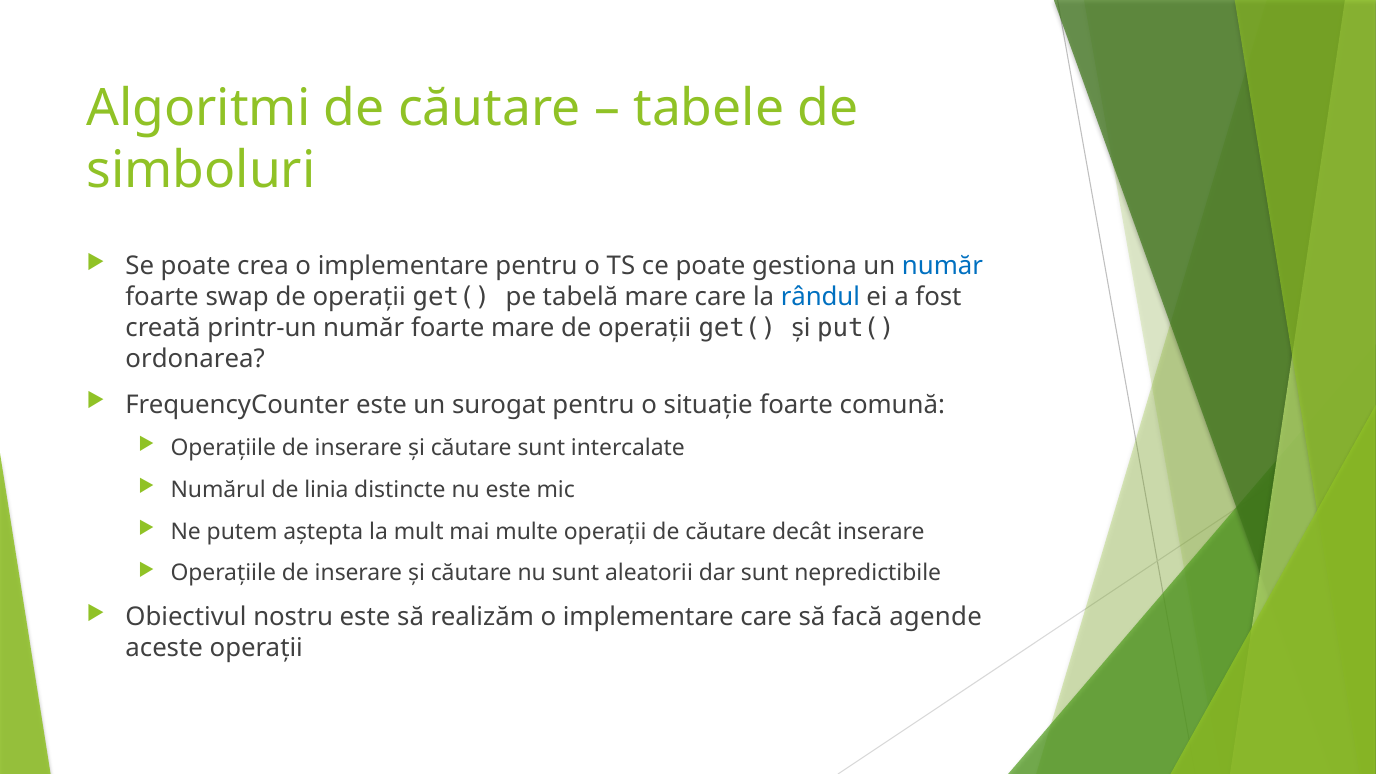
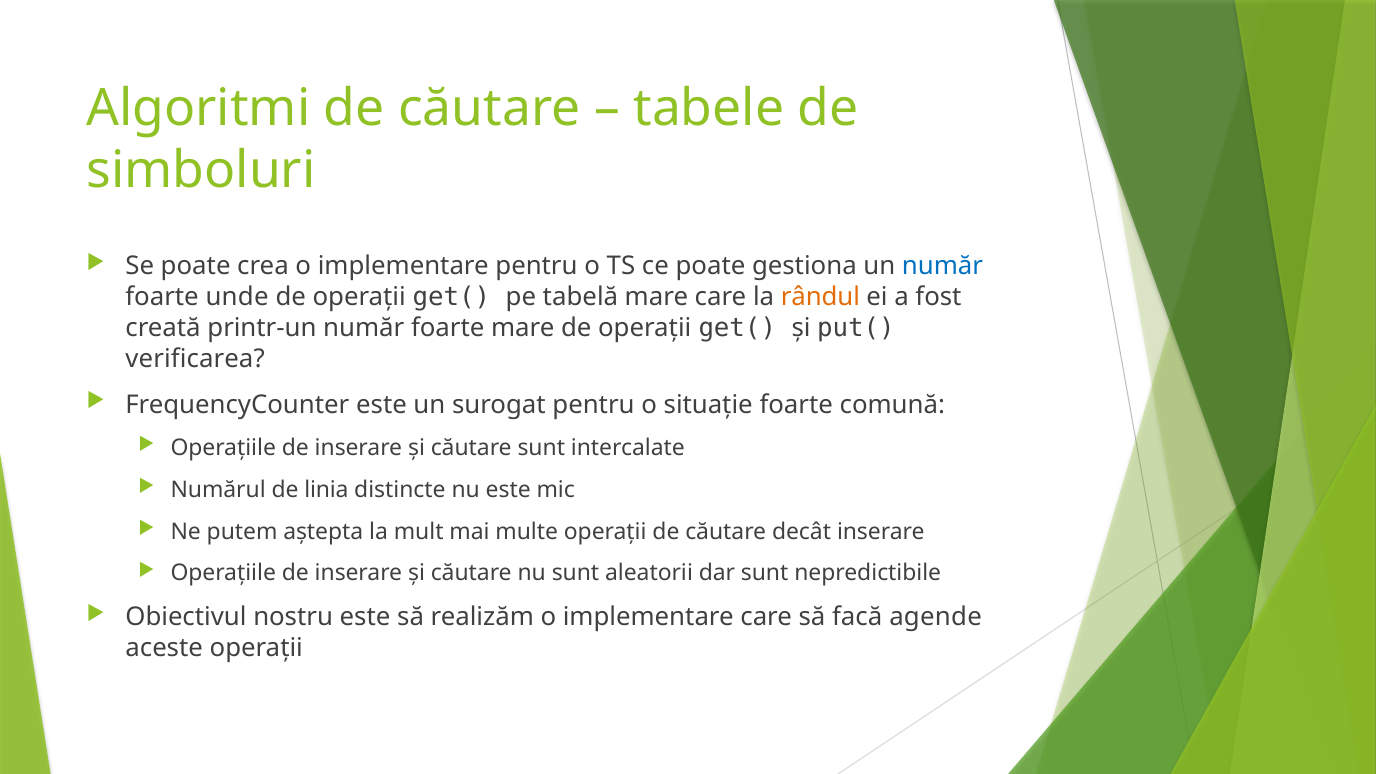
swap: swap -> unde
rândul colour: blue -> orange
ordonarea: ordonarea -> verificarea
